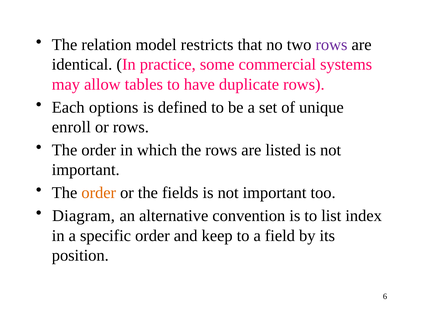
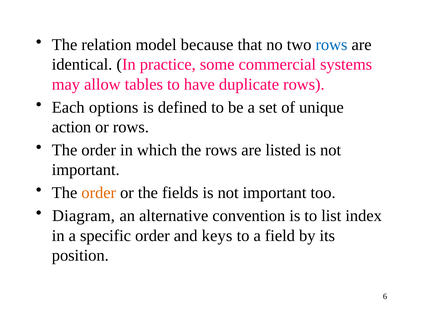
restricts: restricts -> because
rows at (331, 45) colour: purple -> blue
enroll: enroll -> action
keep: keep -> keys
